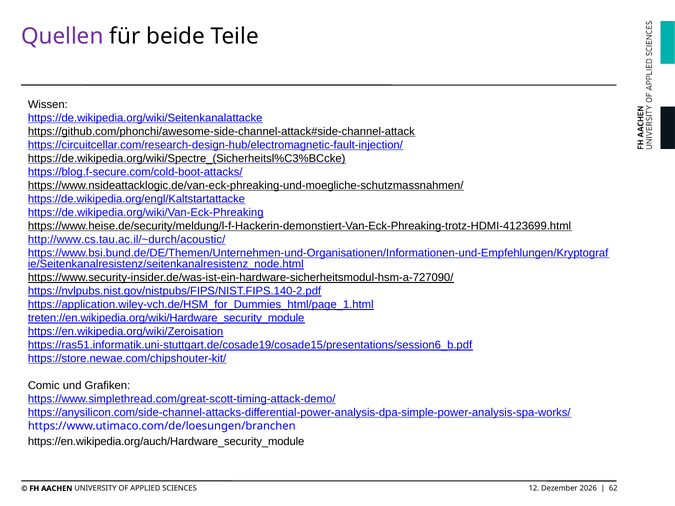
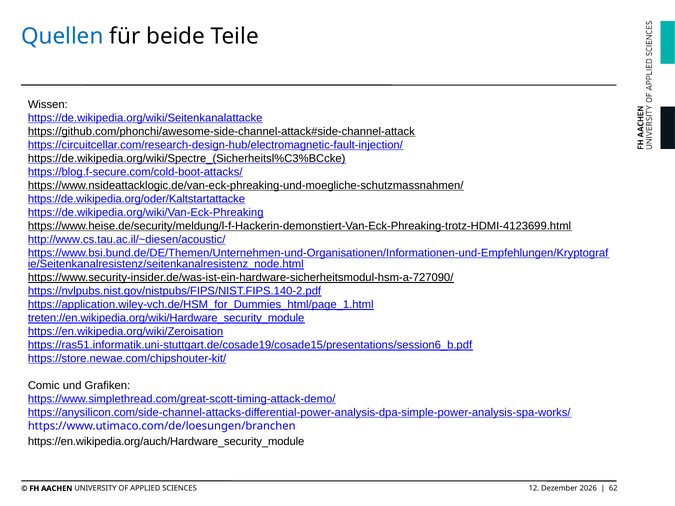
Quellen colour: purple -> blue
https://de.wikipedia.org/engl/Kaltstartattacke: https://de.wikipedia.org/engl/Kaltstartattacke -> https://de.wikipedia.org/oder/Kaltstartattacke
http://www.cs.tau.ac.il/~durch/acoustic/: http://www.cs.tau.ac.il/~durch/acoustic/ -> http://www.cs.tau.ac.il/~diesen/acoustic/
